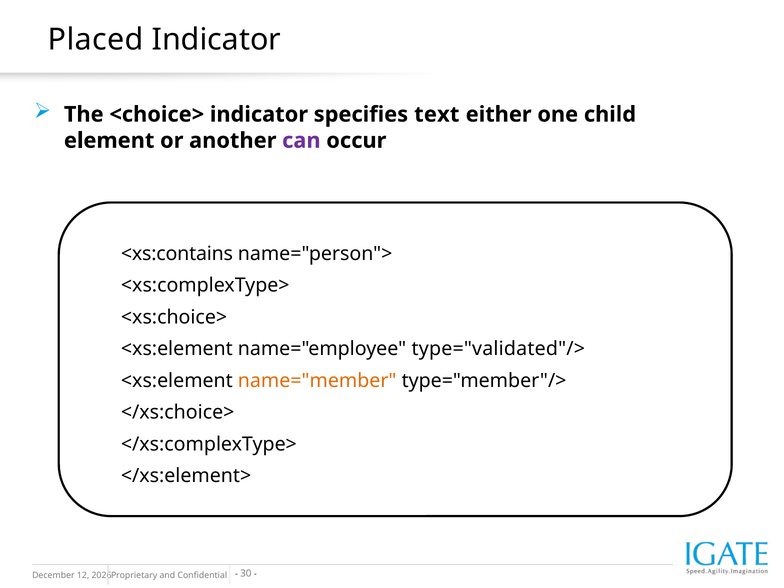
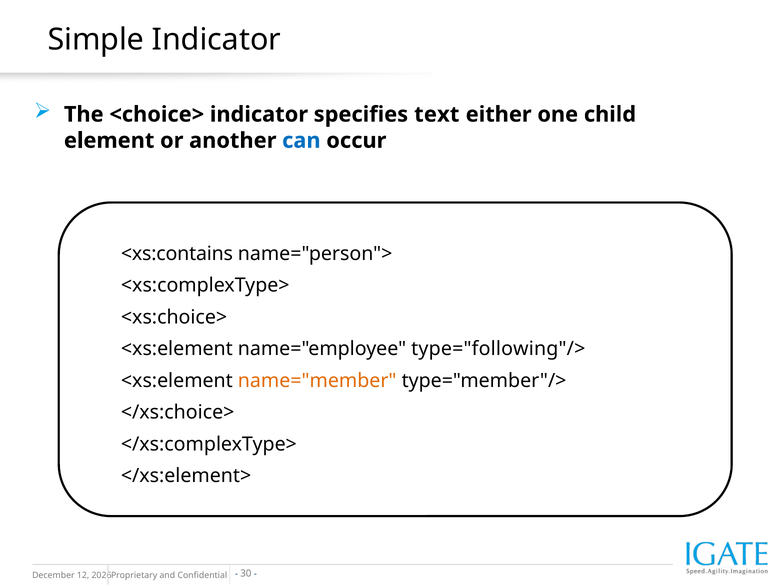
Placed: Placed -> Simple
can colour: purple -> blue
type="validated"/>: type="validated"/> -> type="following"/>
